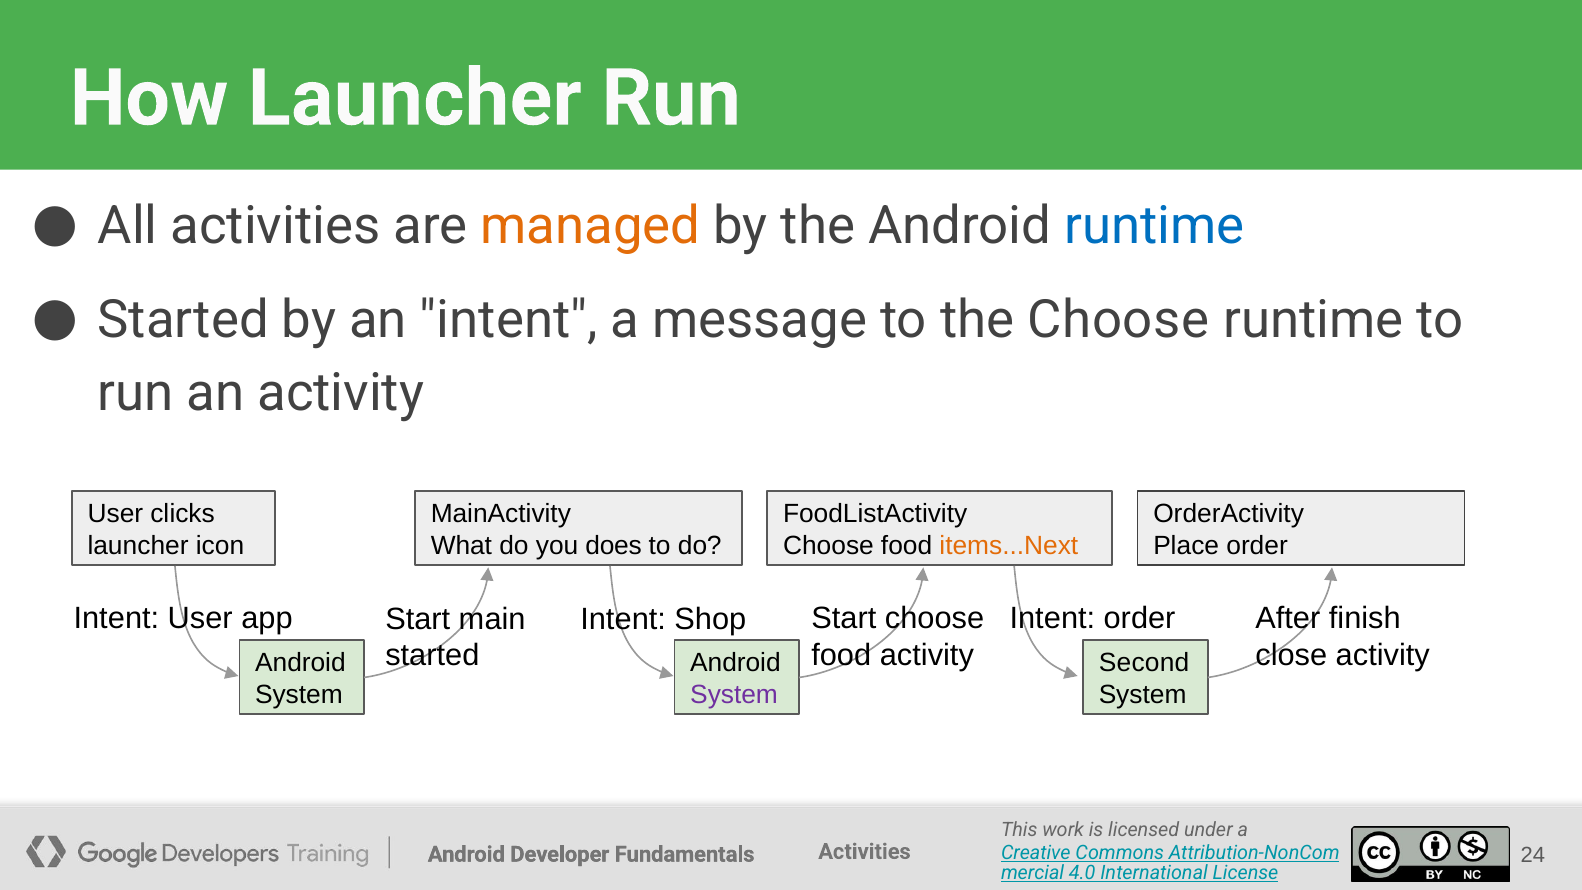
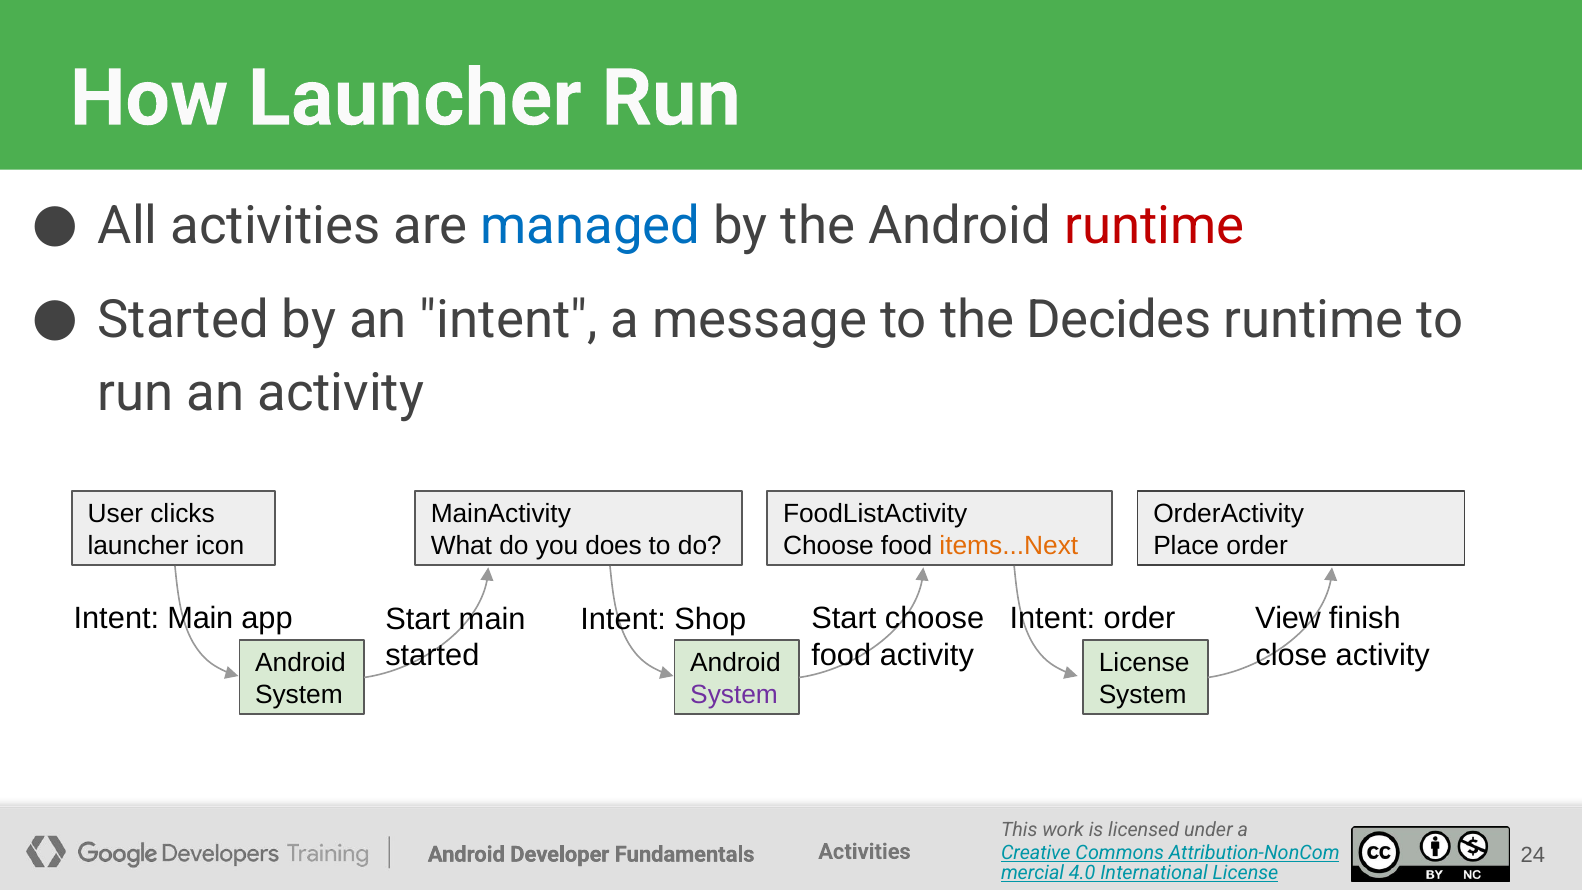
managed colour: orange -> blue
runtime at (1155, 226) colour: blue -> red
the Choose: Choose -> Decides
After: After -> View
Intent User: User -> Main
activity Second: Second -> License
